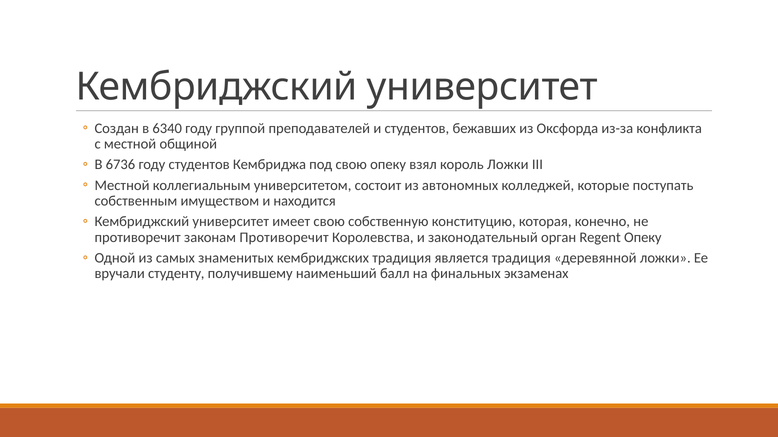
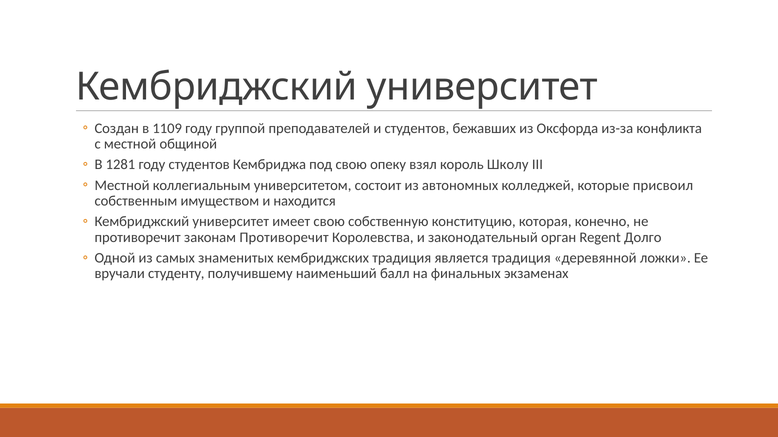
6340: 6340 -> 1109
6736: 6736 -> 1281
король Ложки: Ложки -> Школу
поступать: поступать -> присвоил
Regent Опеку: Опеку -> Долго
